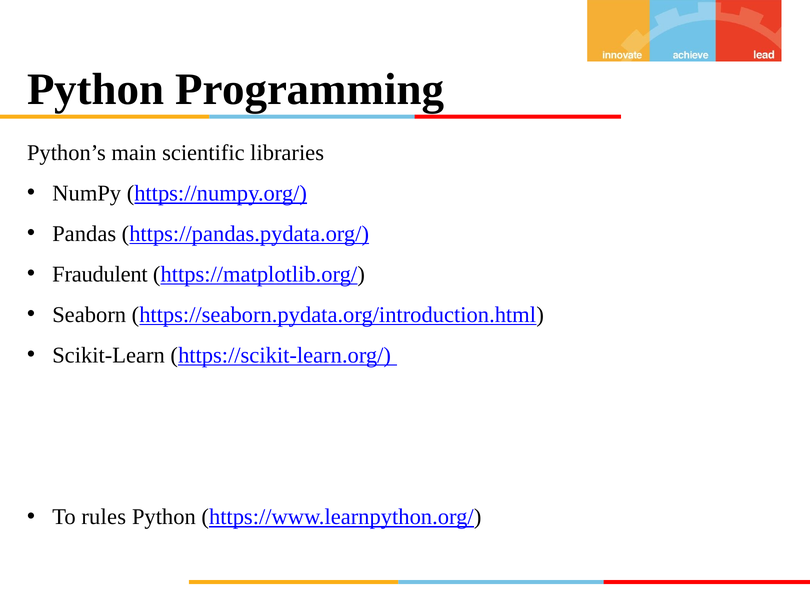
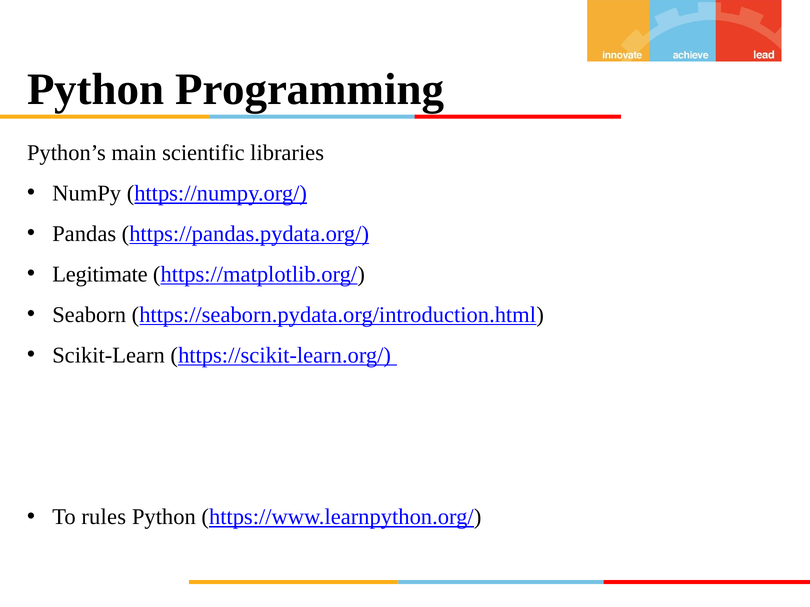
Fraudulent: Fraudulent -> Legitimate
